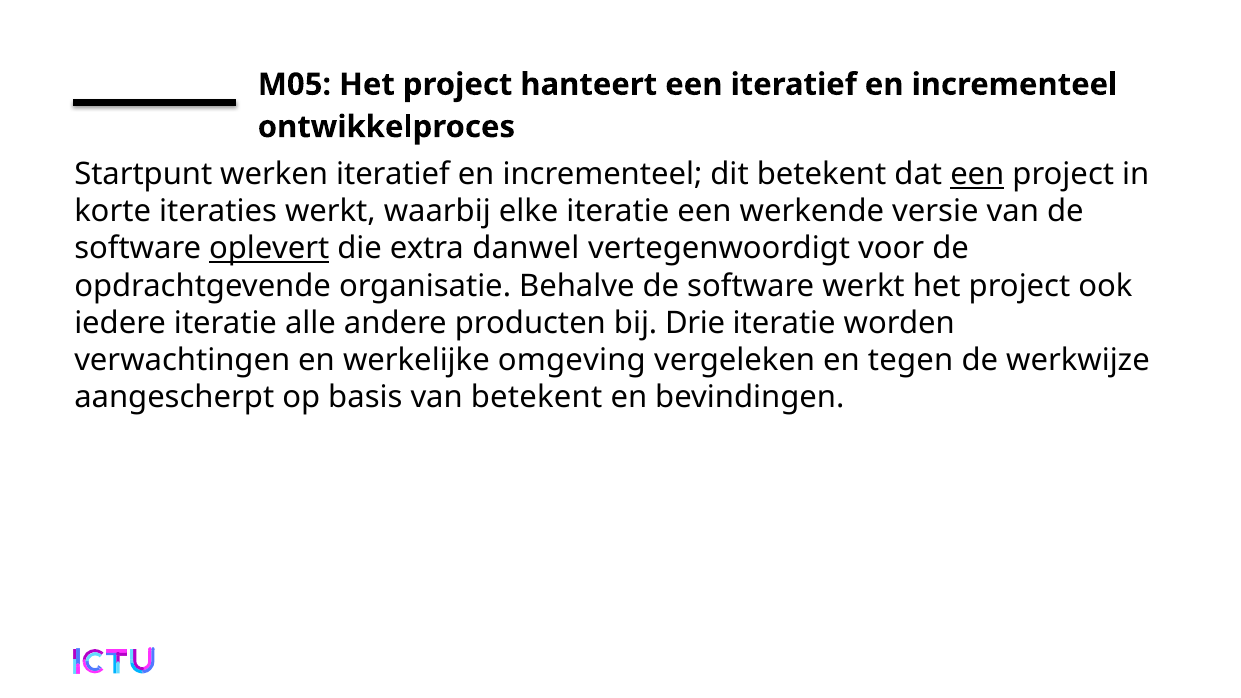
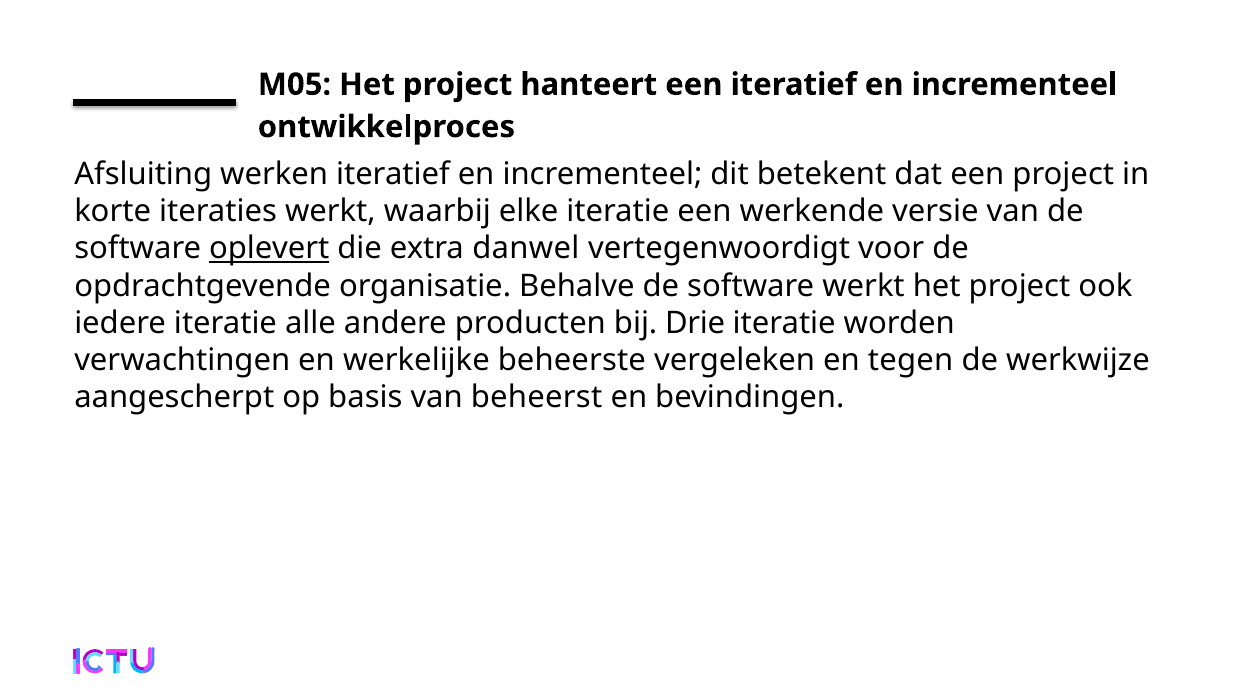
Startpunt: Startpunt -> Afsluiting
een at (977, 174) underline: present -> none
omgeving: omgeving -> beheerste
van betekent: betekent -> beheerst
